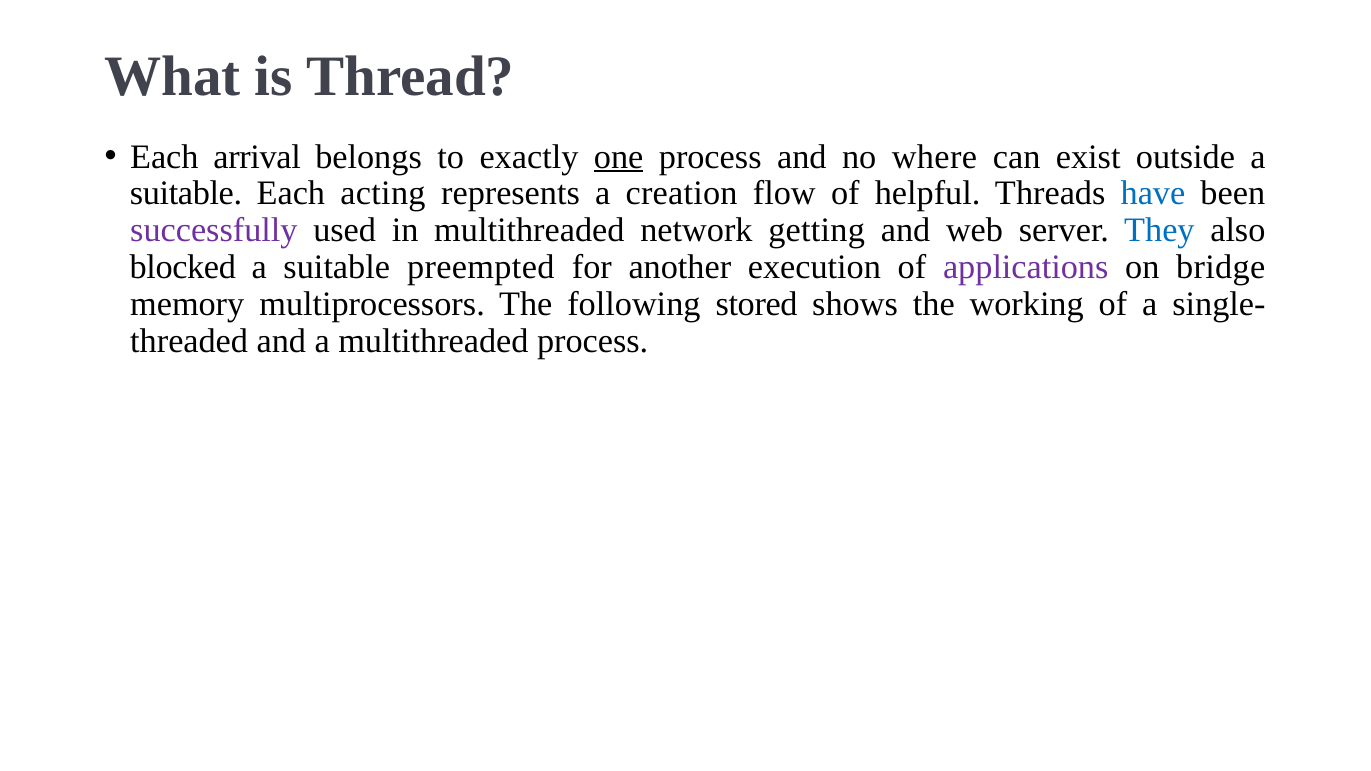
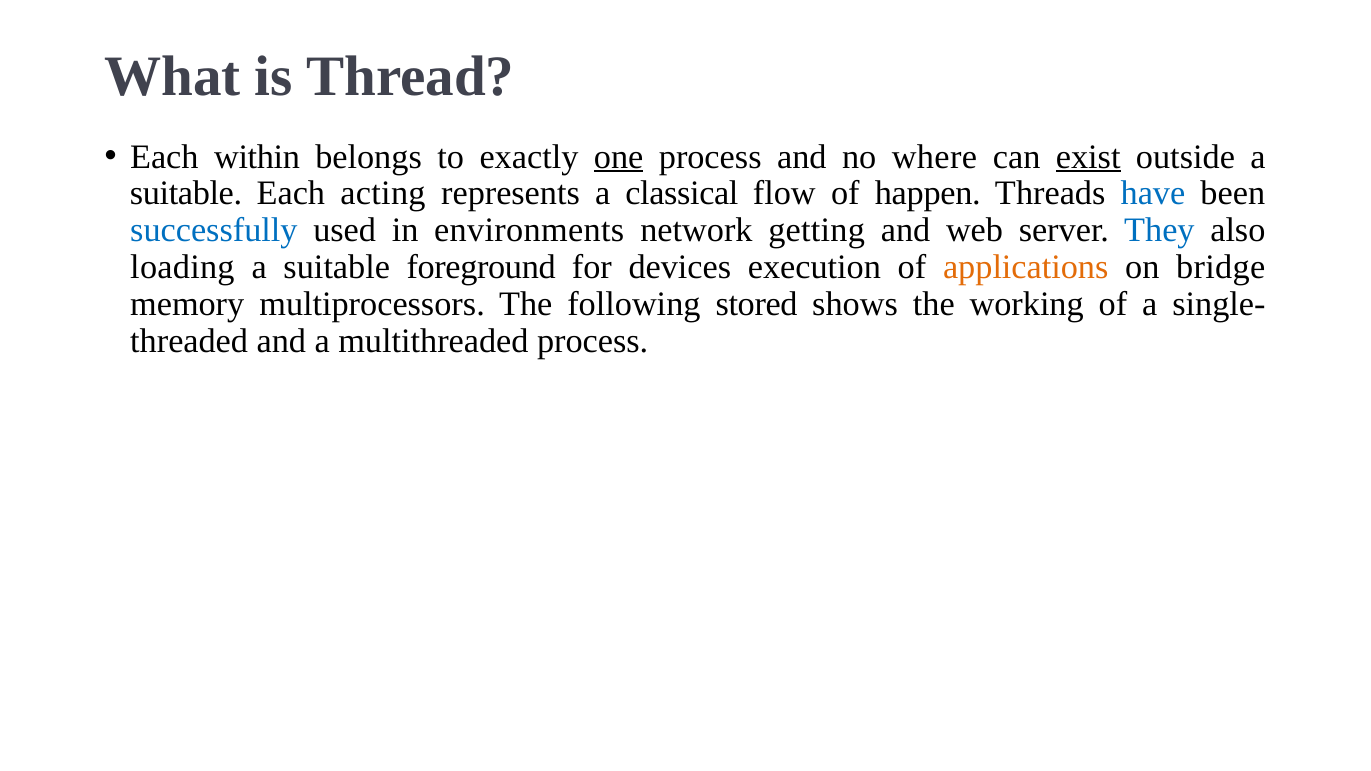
arrival: arrival -> within
exist underline: none -> present
creation: creation -> classical
helpful: helpful -> happen
successfully colour: purple -> blue
in multithreaded: multithreaded -> environments
blocked: blocked -> loading
preempted: preempted -> foreground
another: another -> devices
applications colour: purple -> orange
